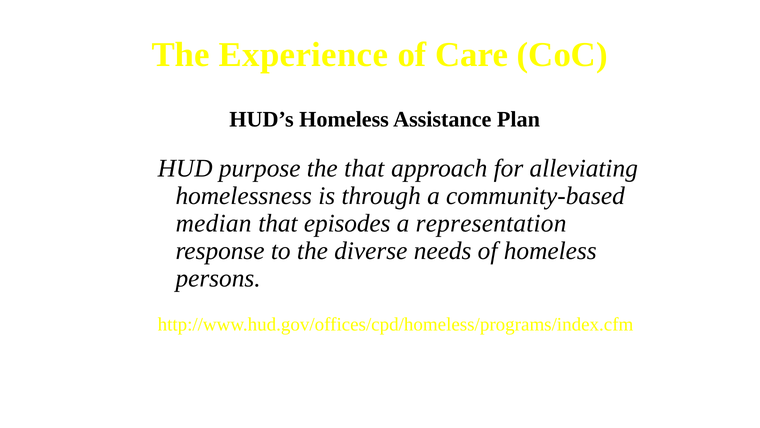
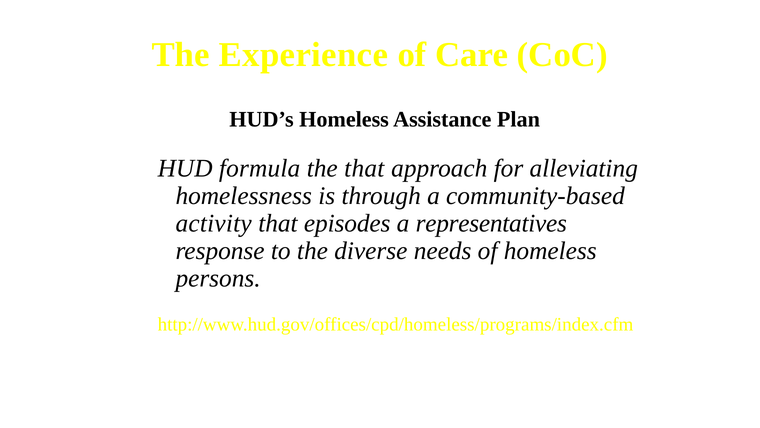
purpose: purpose -> formula
median: median -> activity
representation: representation -> representatives
